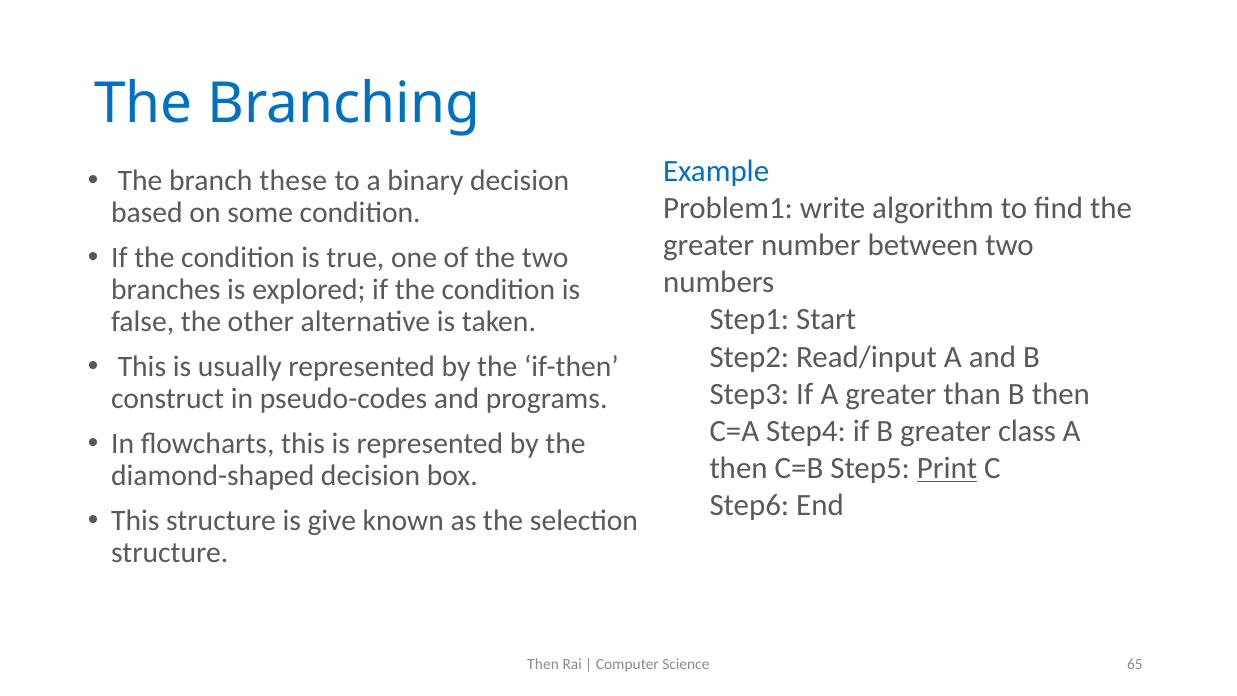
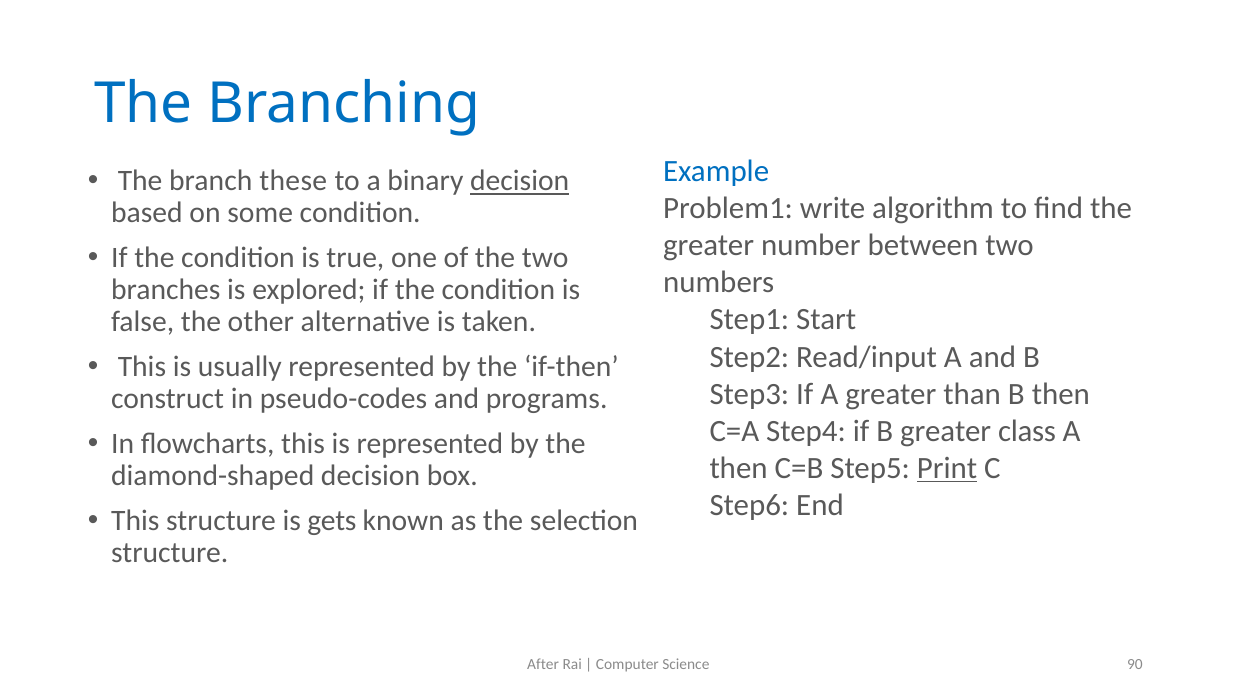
decision at (520, 181) underline: none -> present
give: give -> gets
Then at (543, 664): Then -> After
65: 65 -> 90
